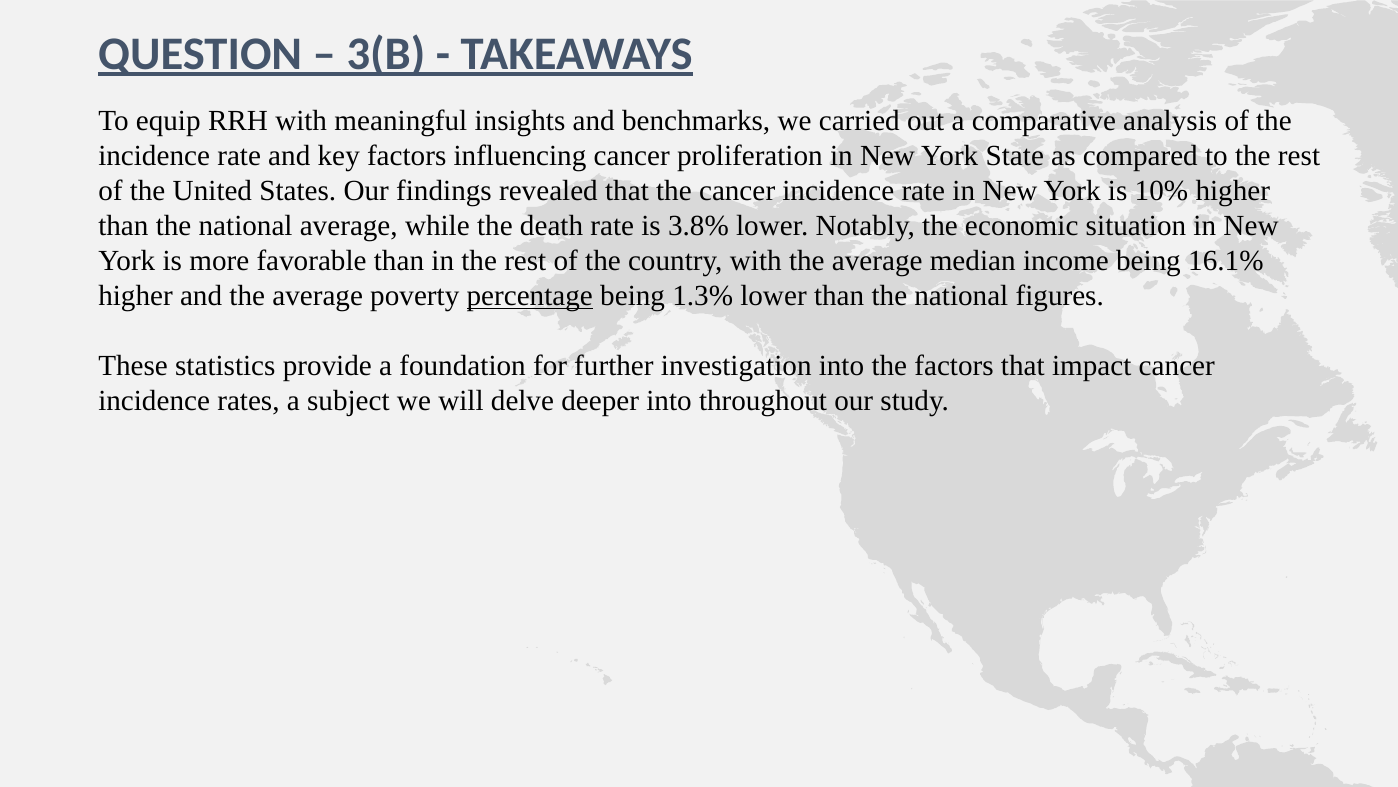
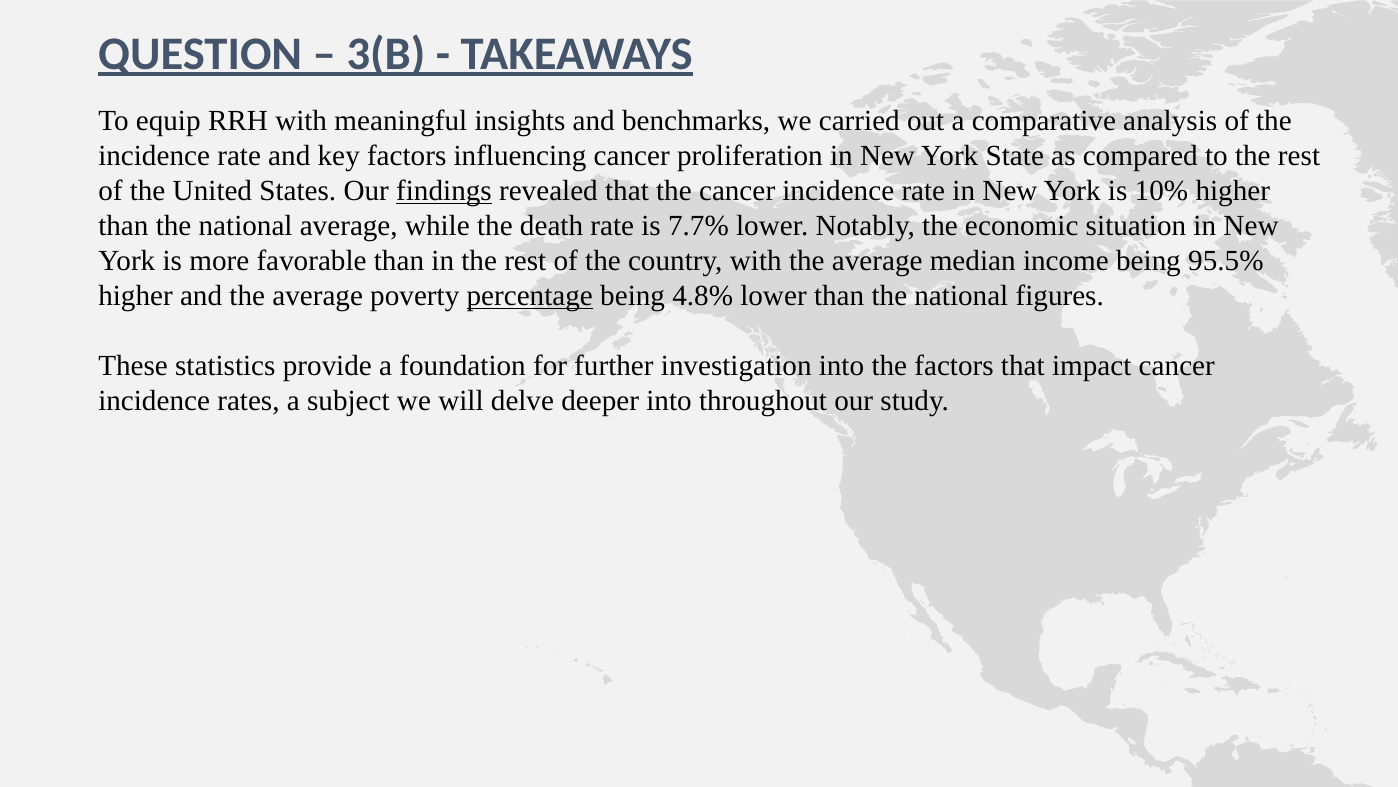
findings underline: none -> present
3.8%: 3.8% -> 7.7%
16.1%: 16.1% -> 95.5%
1.3%: 1.3% -> 4.8%
